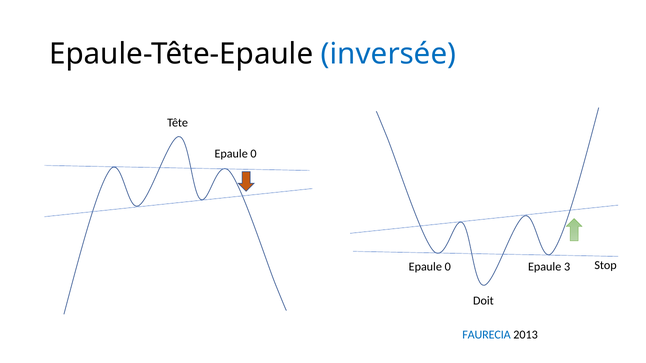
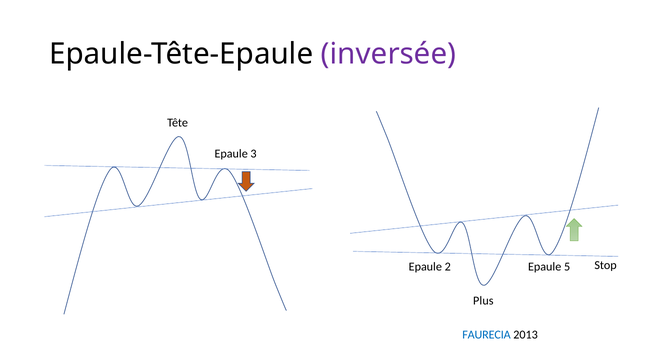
inversée colour: blue -> purple
0 at (254, 154): 0 -> 3
0 at (448, 267): 0 -> 2
3: 3 -> 5
Doit: Doit -> Plus
